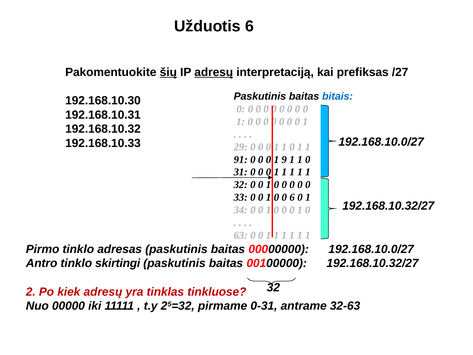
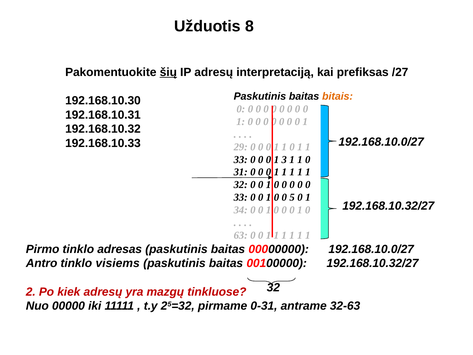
Užduotis 6: 6 -> 8
adresų at (214, 72) underline: present -> none
bitais colour: blue -> orange
91 at (241, 159): 91 -> 33
9: 9 -> 3
0 6: 6 -> 5
skirtingi: skirtingi -> visiems
tinklas: tinklas -> mazgų
